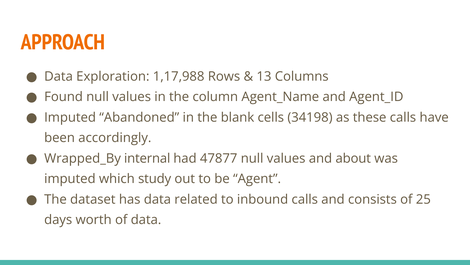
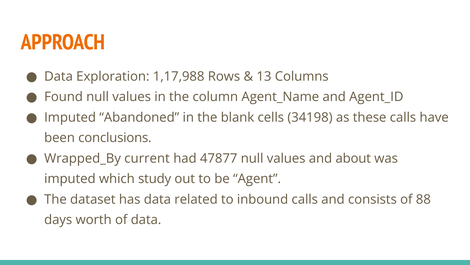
accordingly: accordingly -> conclusions
internal: internal -> current
25: 25 -> 88
